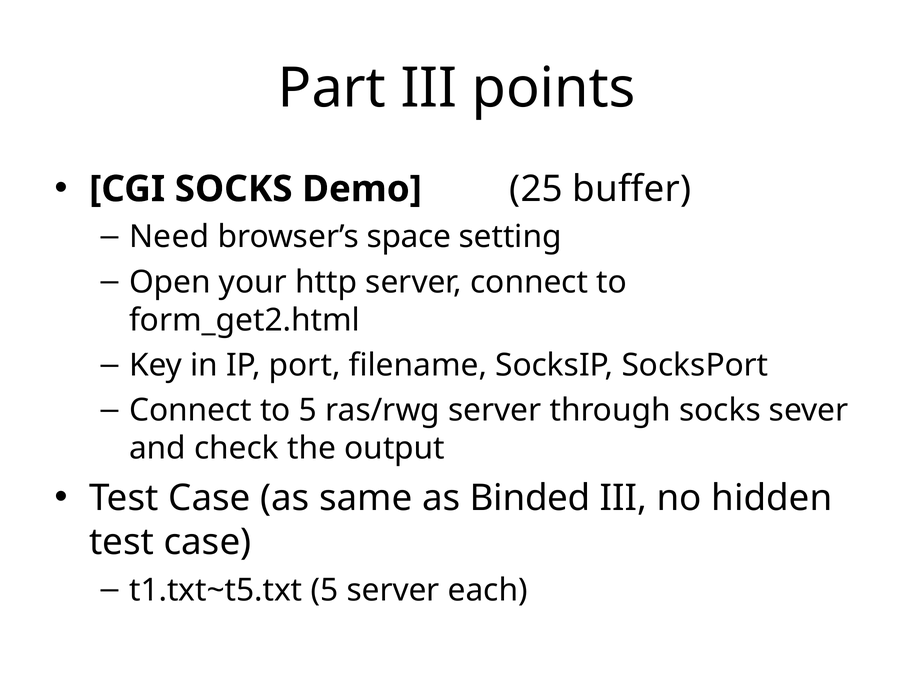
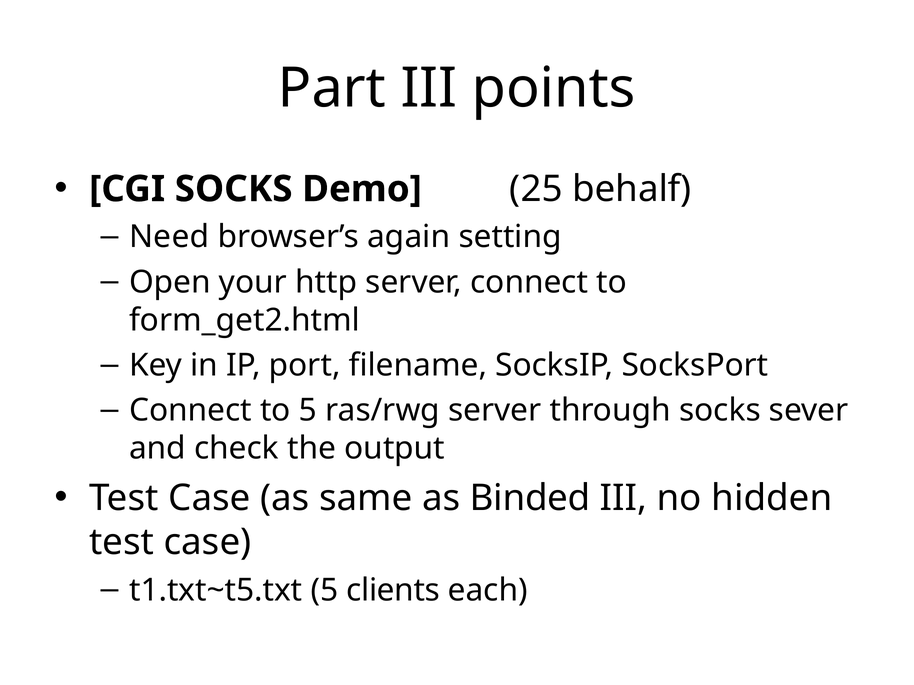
buffer: buffer -> behalf
space: space -> again
5 server: server -> clients
